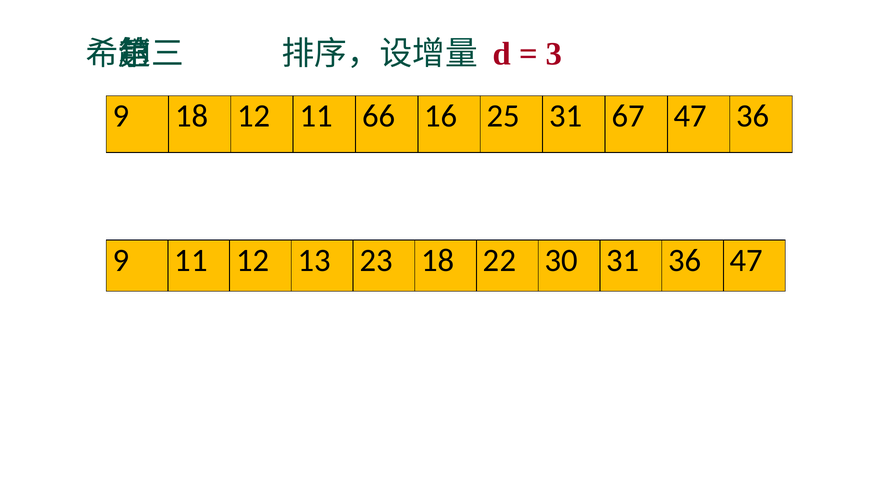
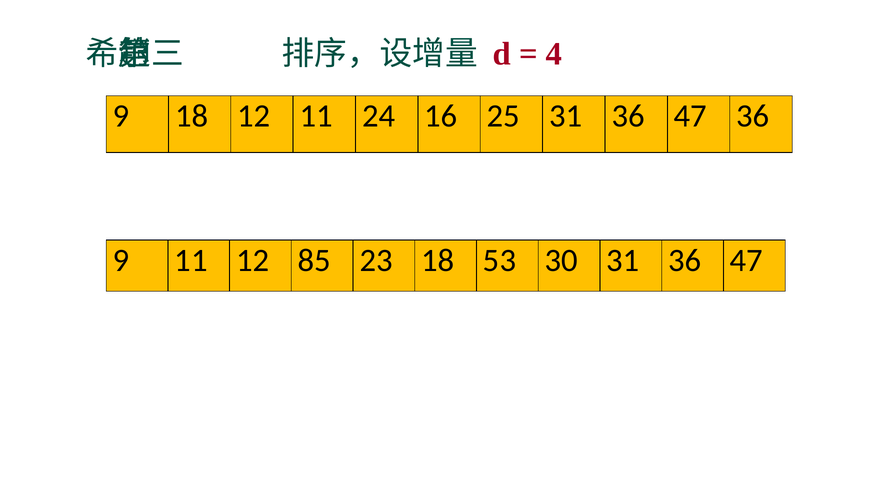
3: 3 -> 4
66: 66 -> 24
25 31 67: 67 -> 36
13: 13 -> 85
22: 22 -> 53
